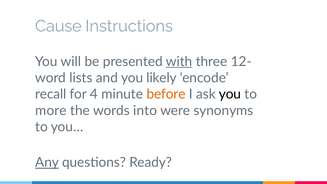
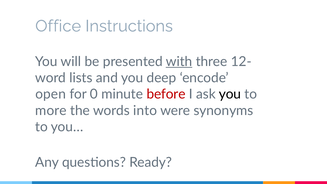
Cause: Cause -> Office
likely: likely -> deep
recall: recall -> open
4: 4 -> 0
before colour: orange -> red
Any underline: present -> none
